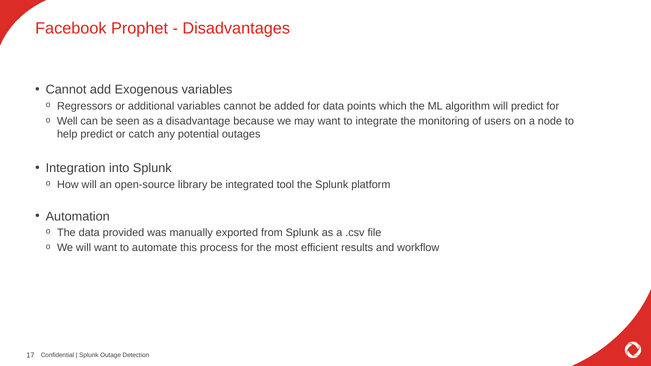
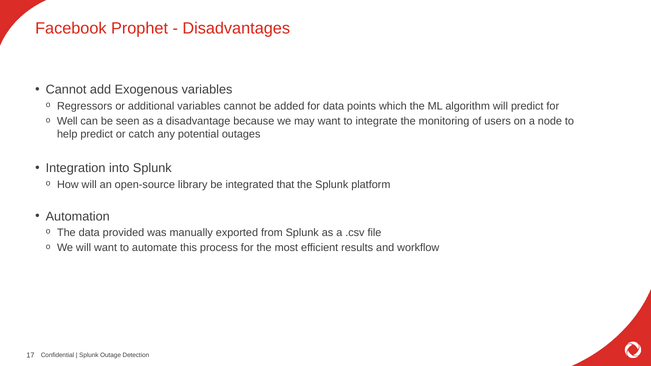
tool: tool -> that
